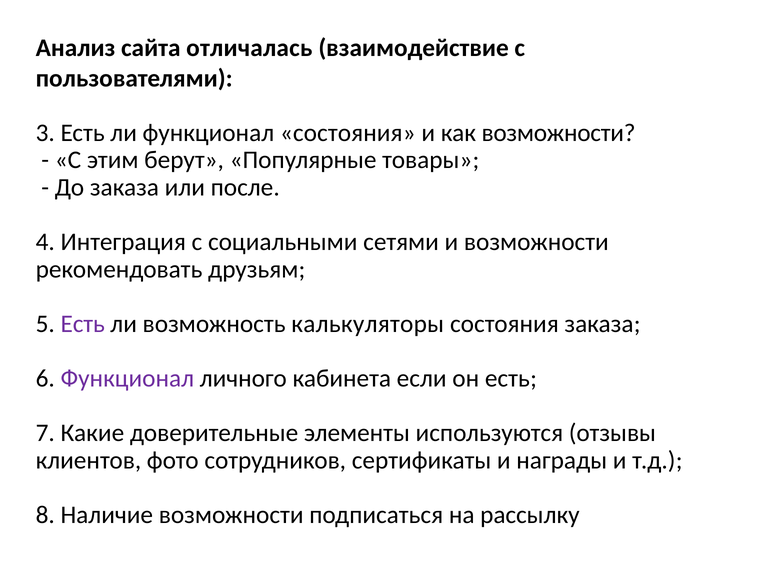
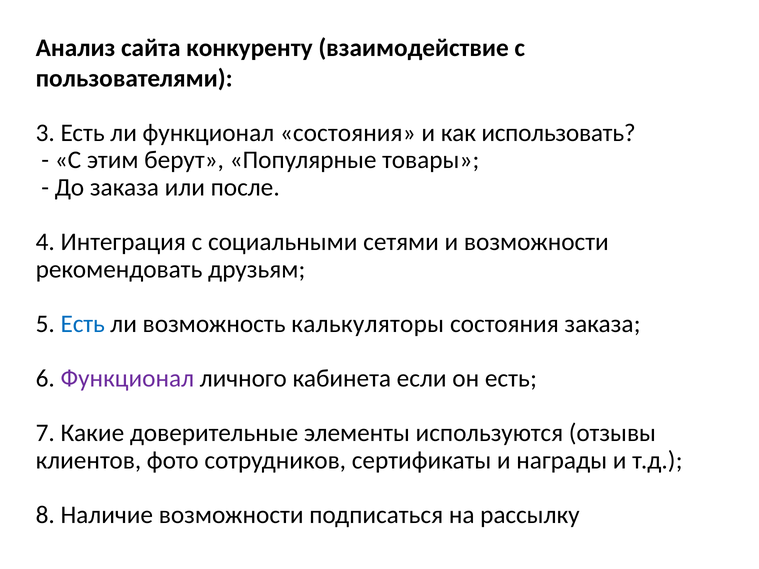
отличалась: отличалась -> конкуренту
как возможности: возможности -> использовать
Есть at (83, 324) colour: purple -> blue
